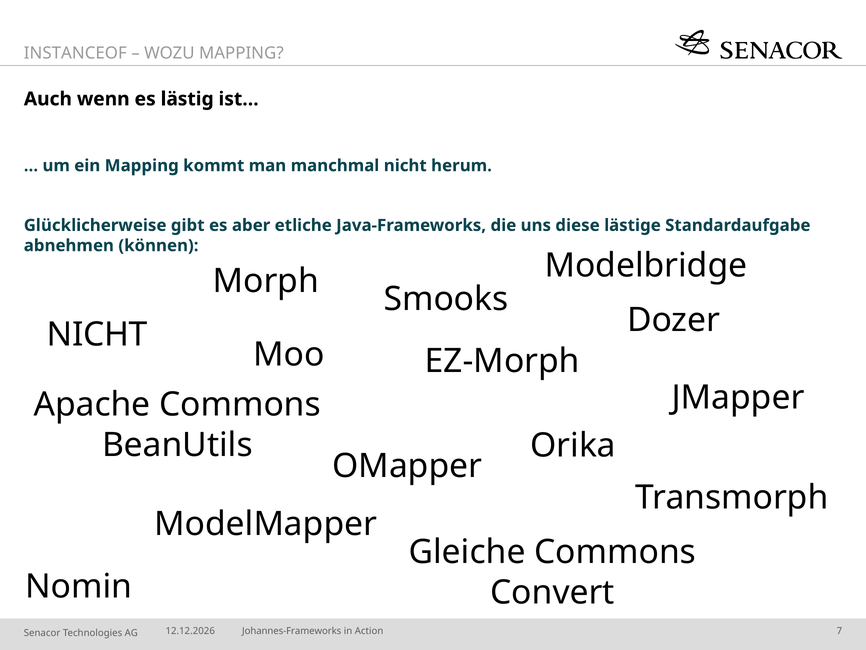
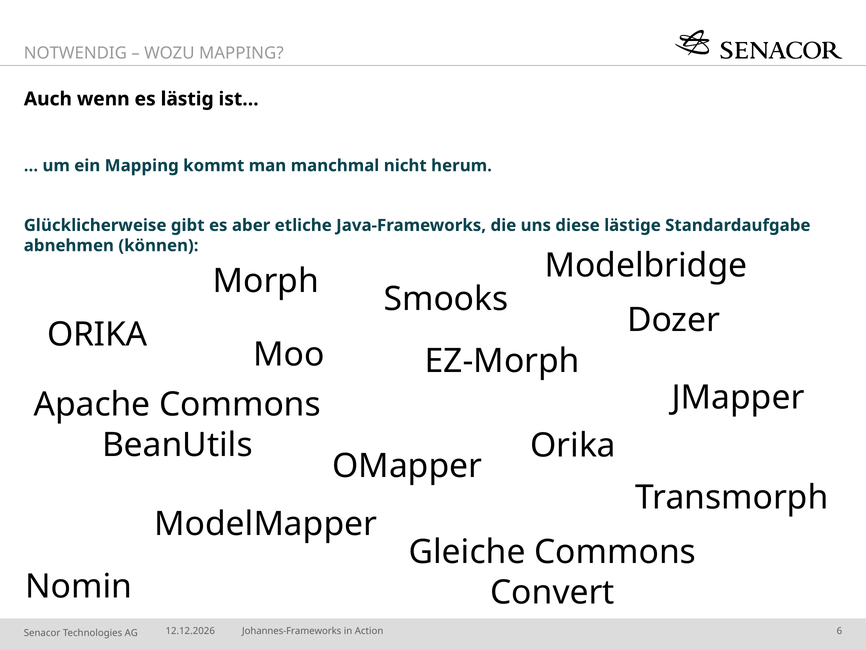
INSTANCEOF: INSTANCEOF -> NOTWENDIG
NICHT at (97, 335): NICHT -> ORIKA
7: 7 -> 6
